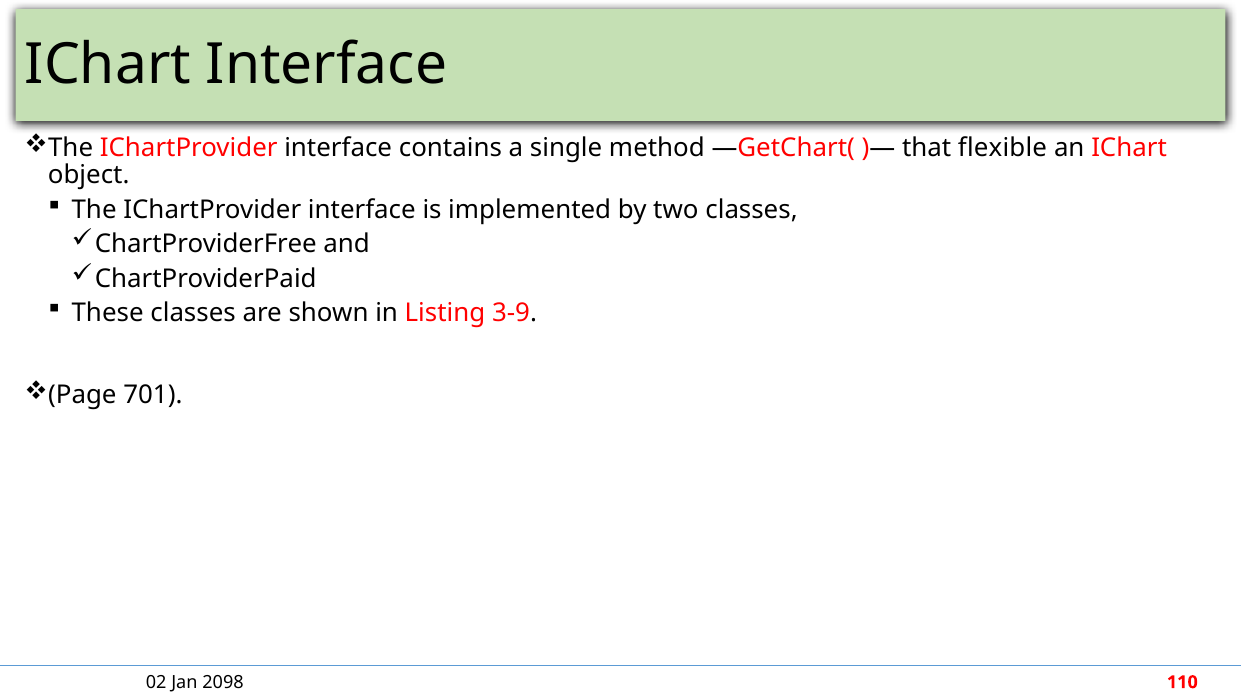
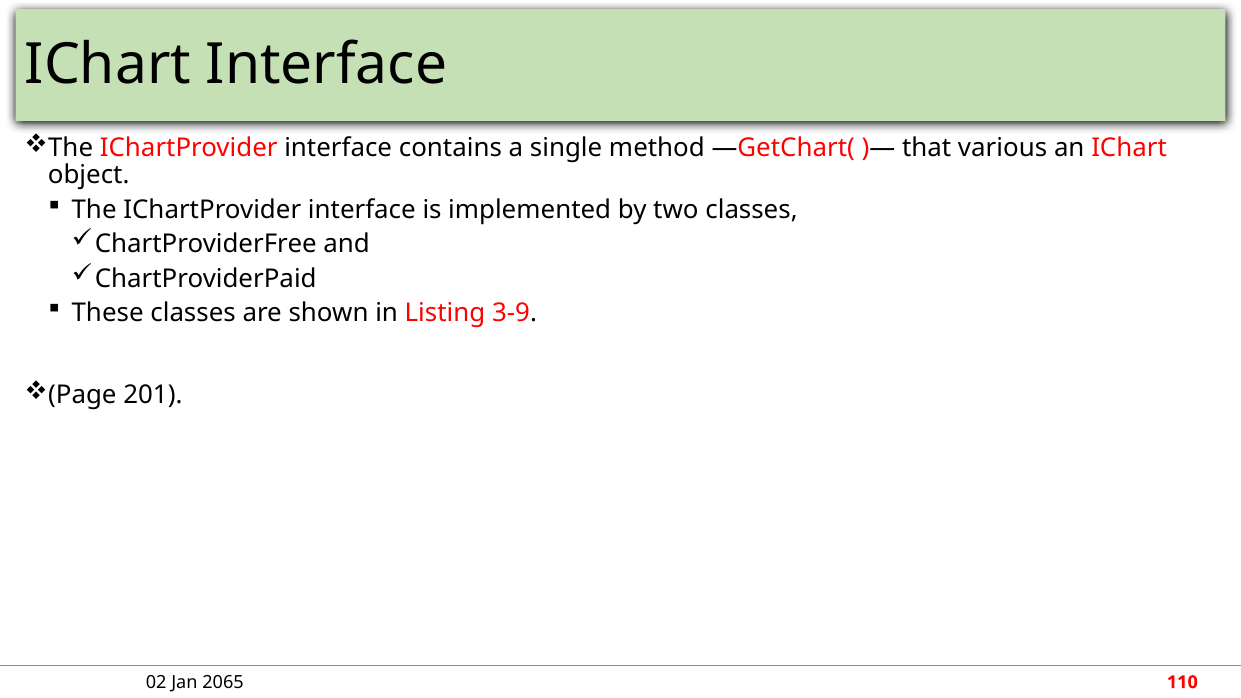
flexible: flexible -> various
701: 701 -> 201
2098: 2098 -> 2065
